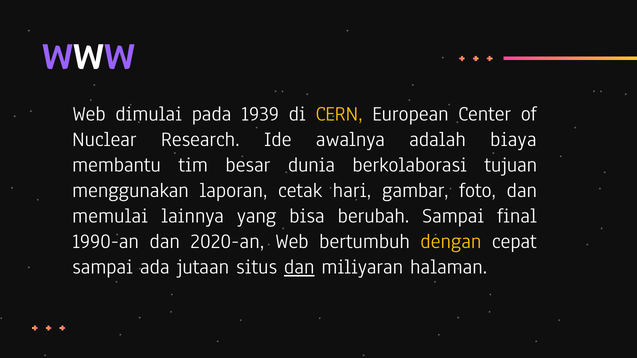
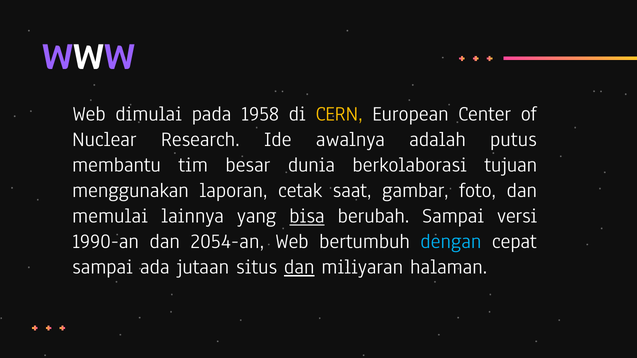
1939: 1939 -> 1958
biaya: biaya -> putus
hari: hari -> saat
bisa underline: none -> present
final: final -> versi
2020-an: 2020-an -> 2054-an
dengan colour: yellow -> light blue
